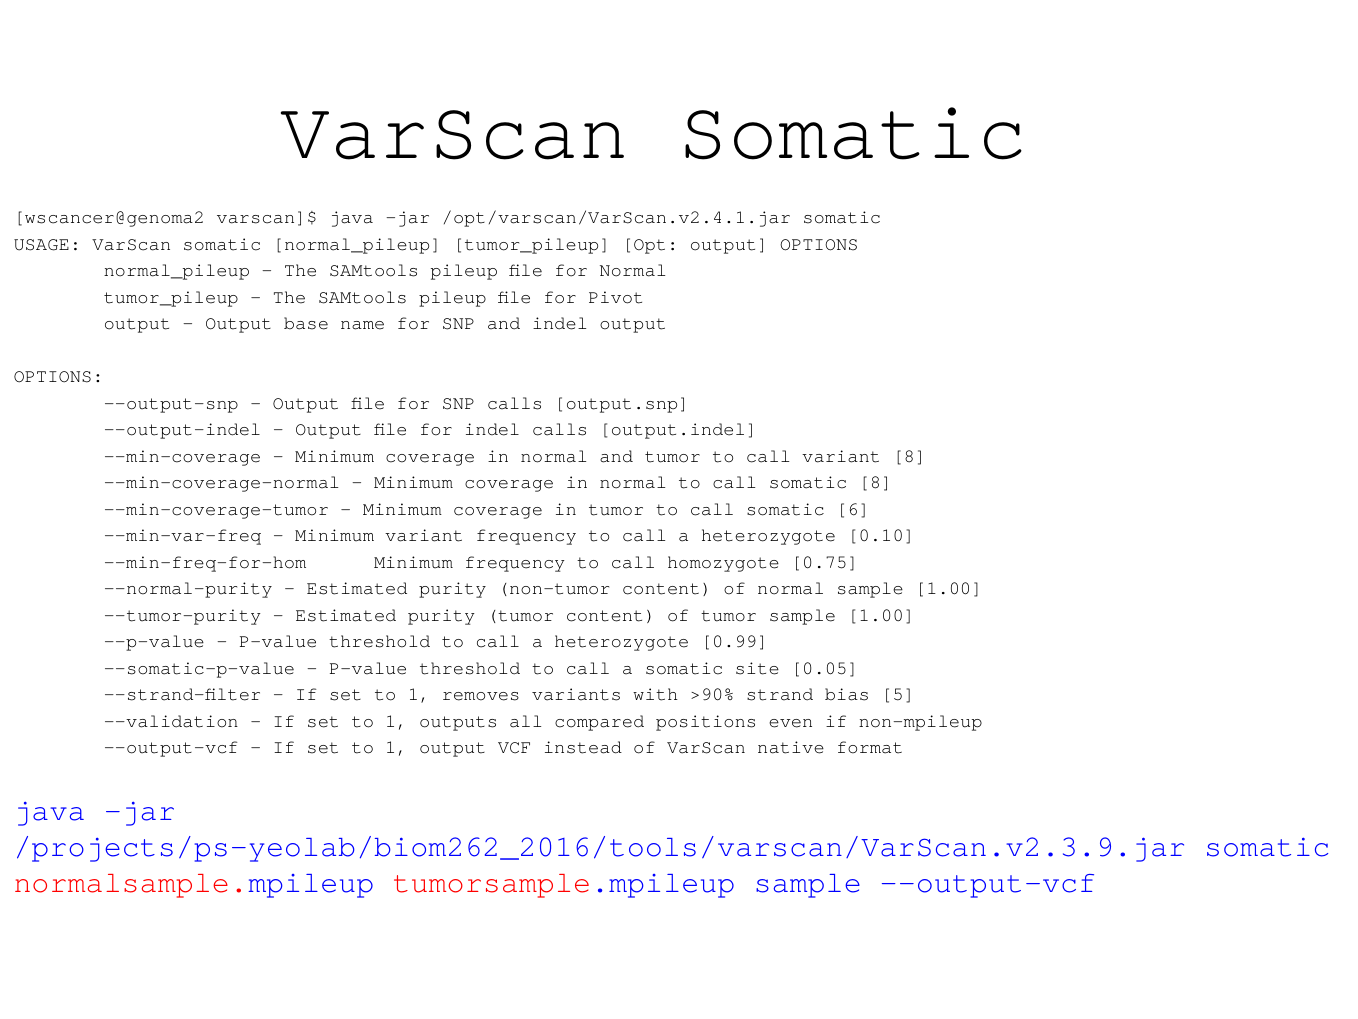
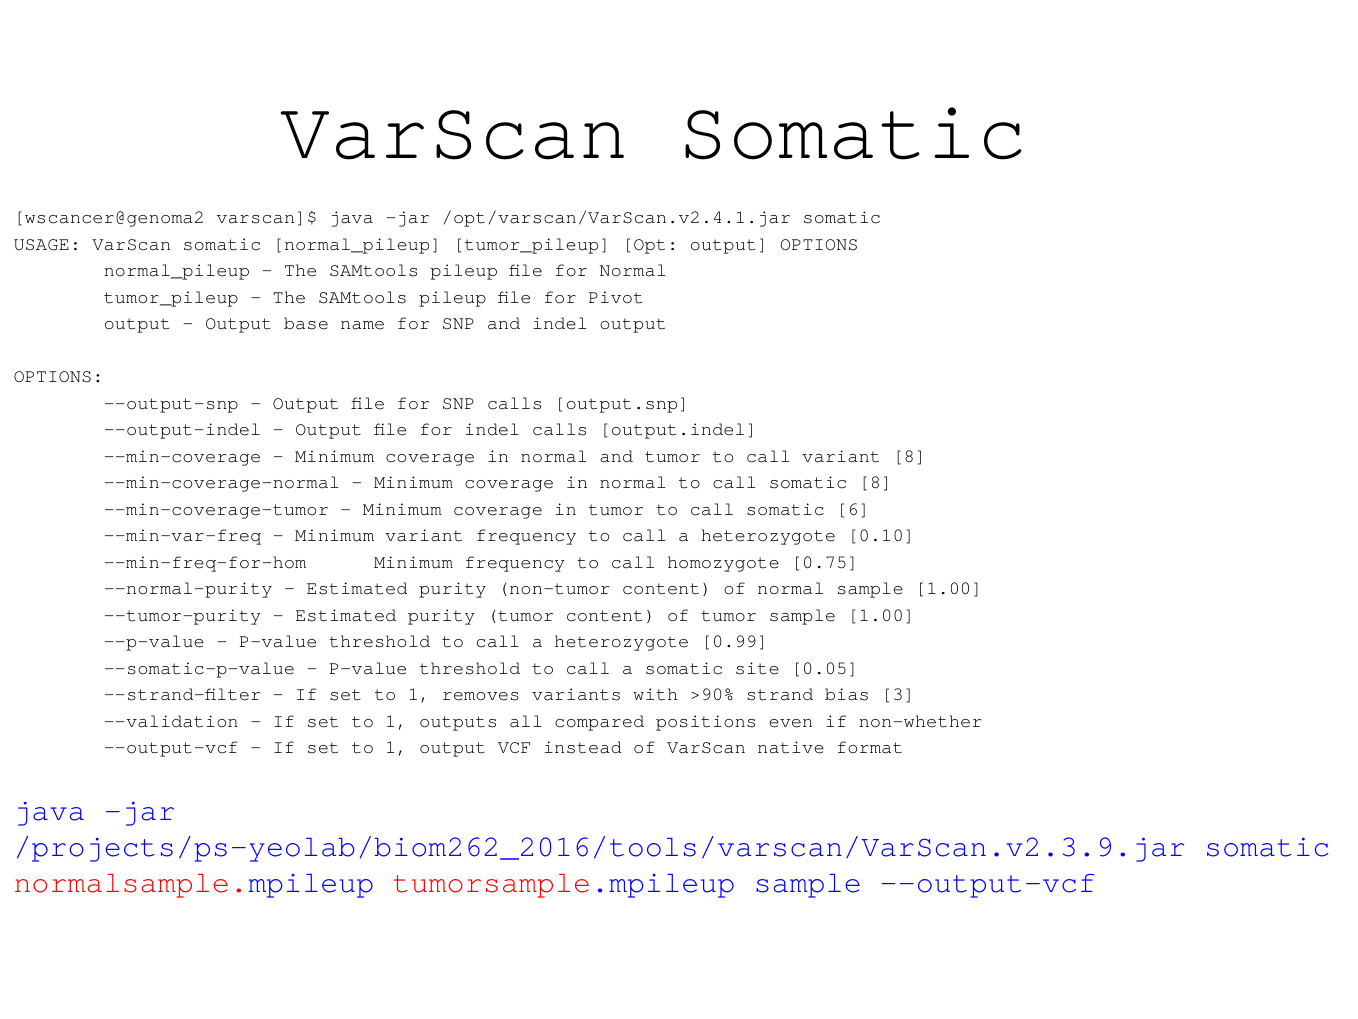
5: 5 -> 3
non-mpileup: non-mpileup -> non-whether
